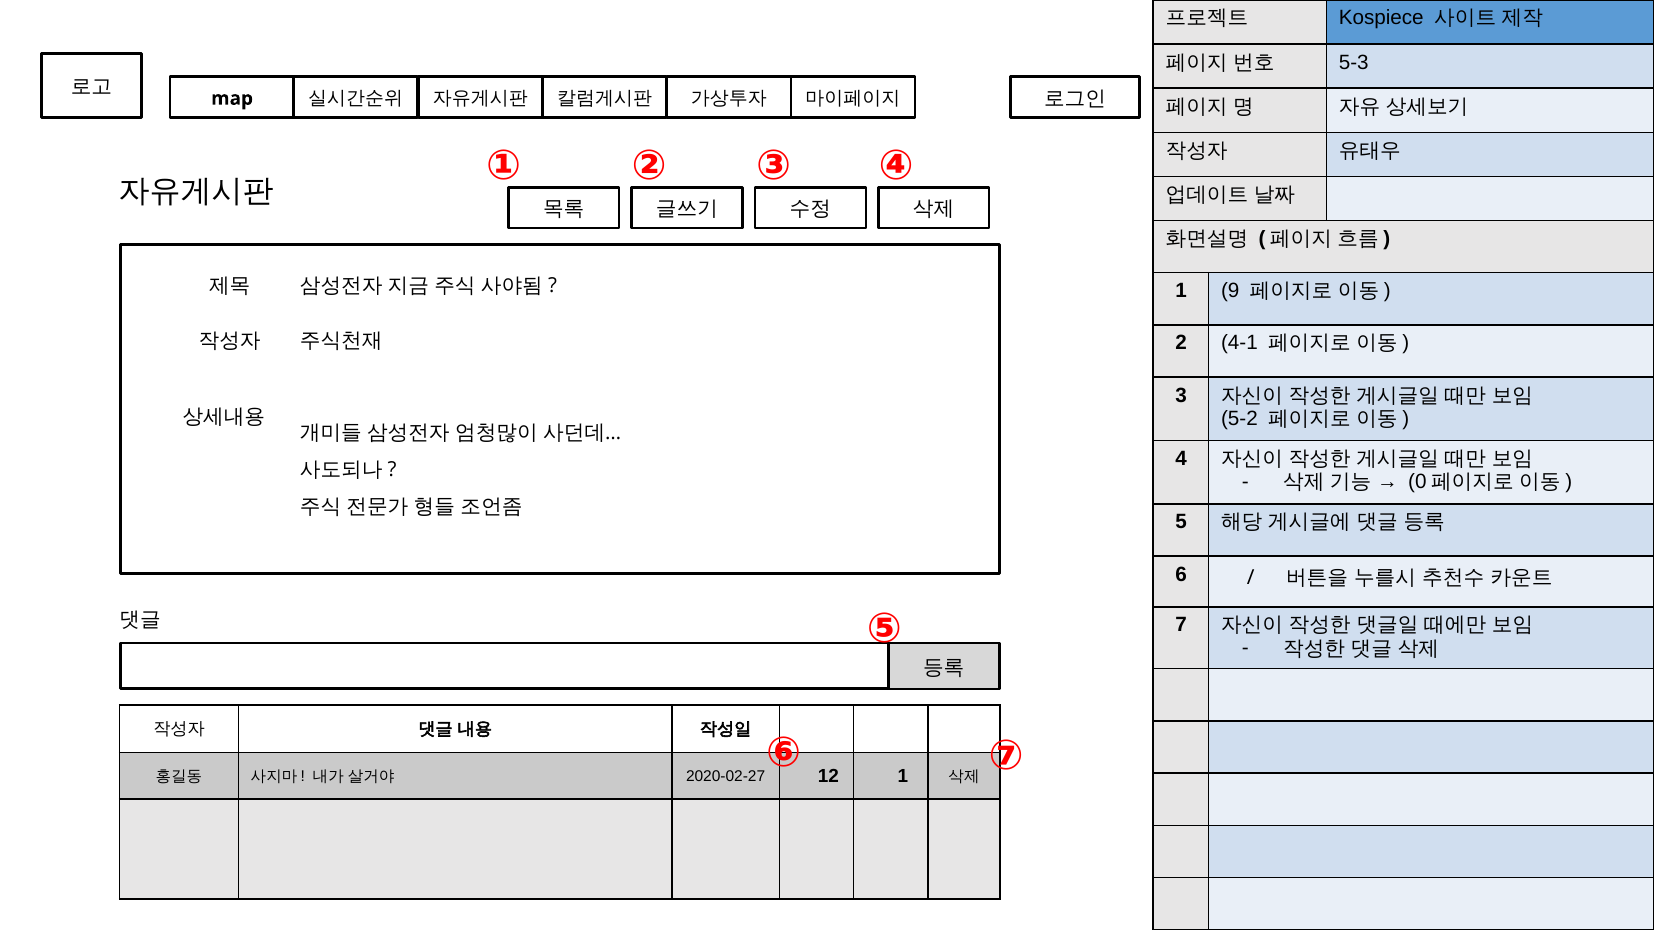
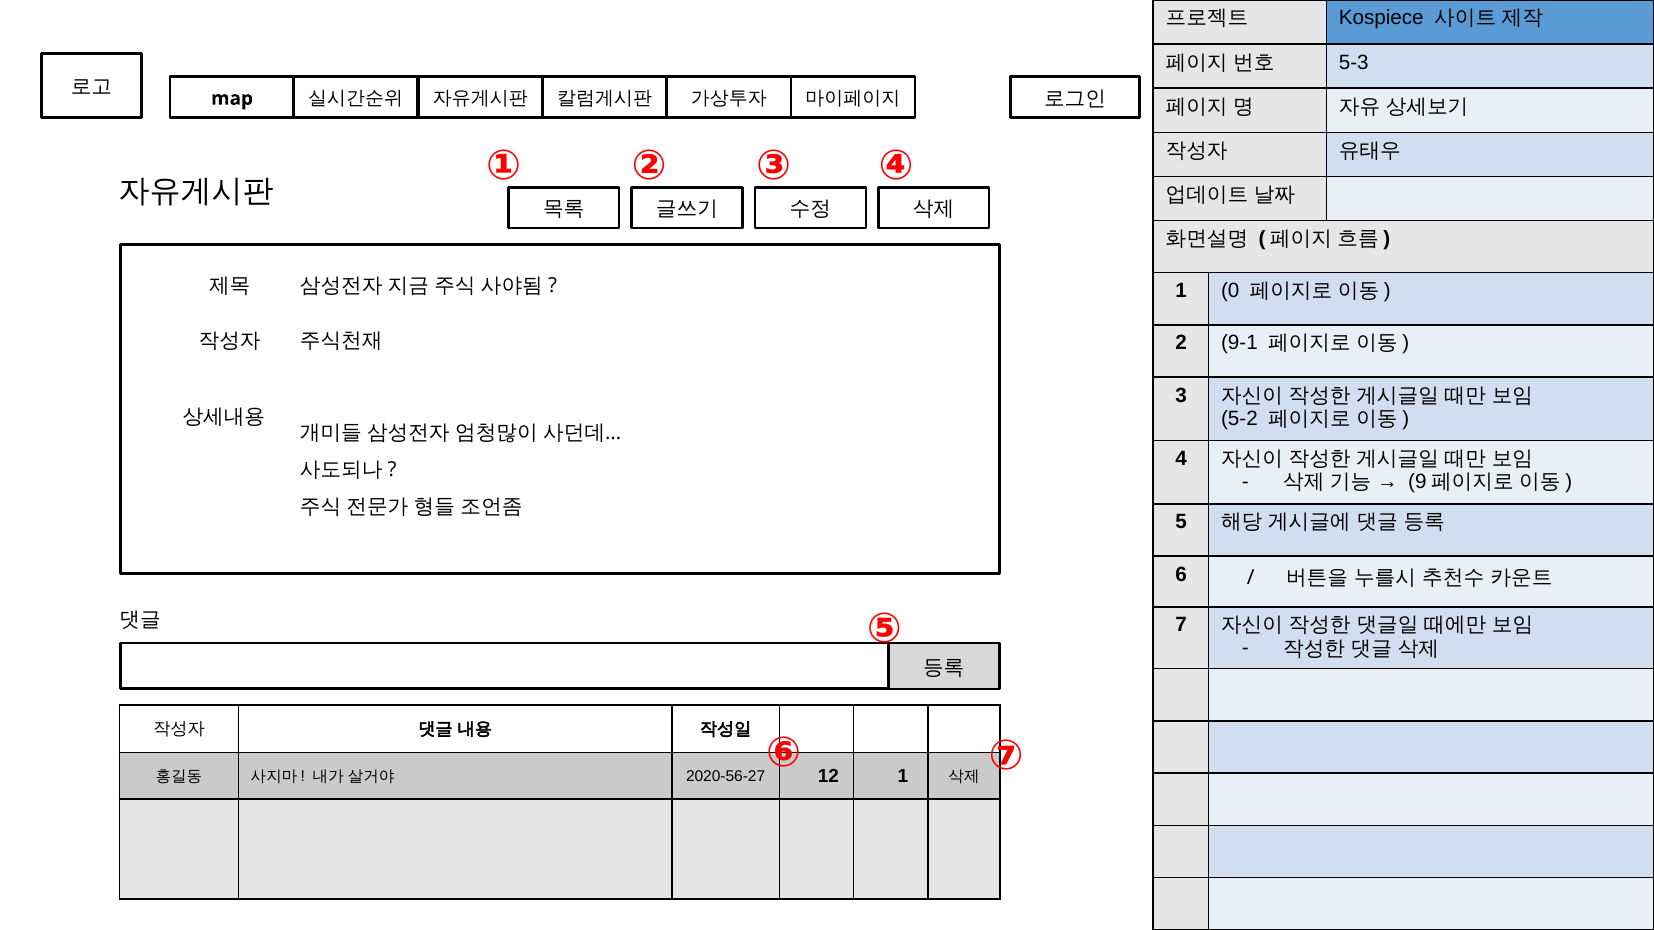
9: 9 -> 0
4-1: 4-1 -> 9-1
0: 0 -> 9
2020-02-27: 2020-02-27 -> 2020-56-27
